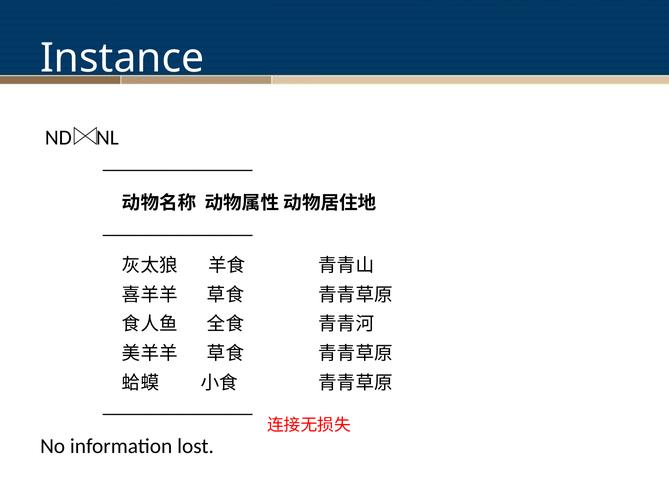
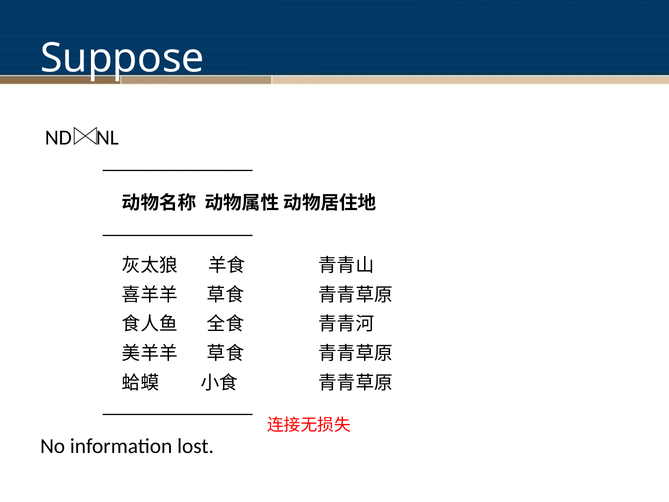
Instance: Instance -> Suppose
